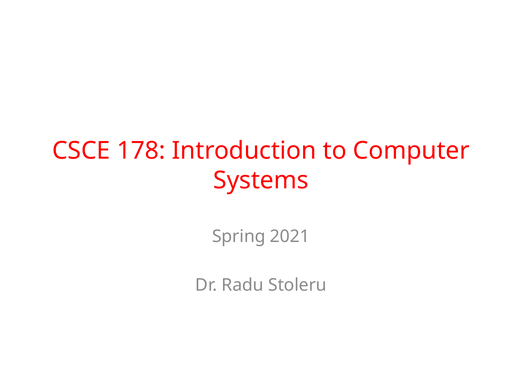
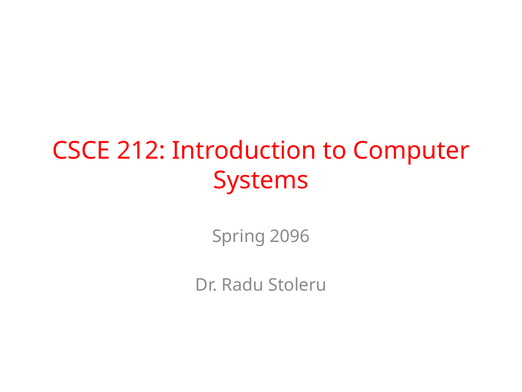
178: 178 -> 212
2021: 2021 -> 2096
